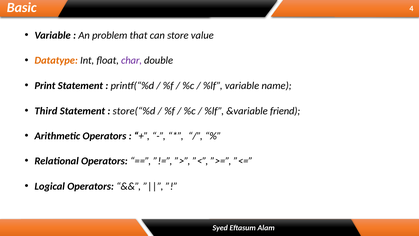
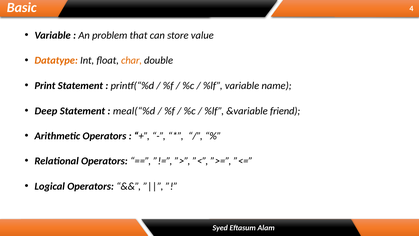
char colour: purple -> orange
Third: Third -> Deep
store(“%d: store(“%d -> meal(“%d
